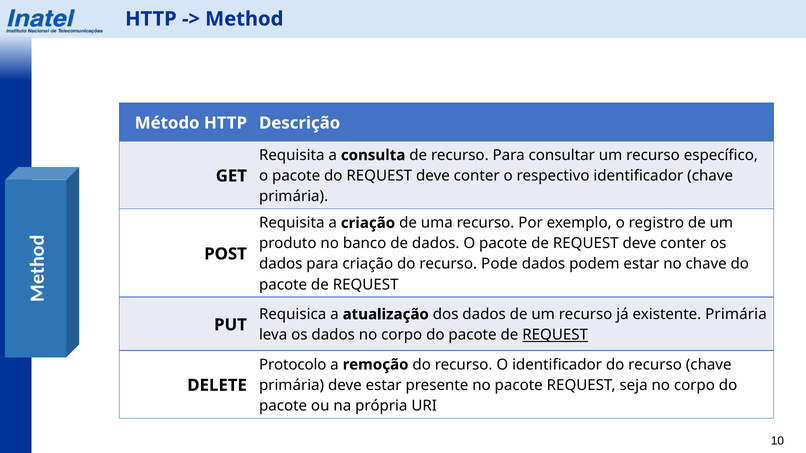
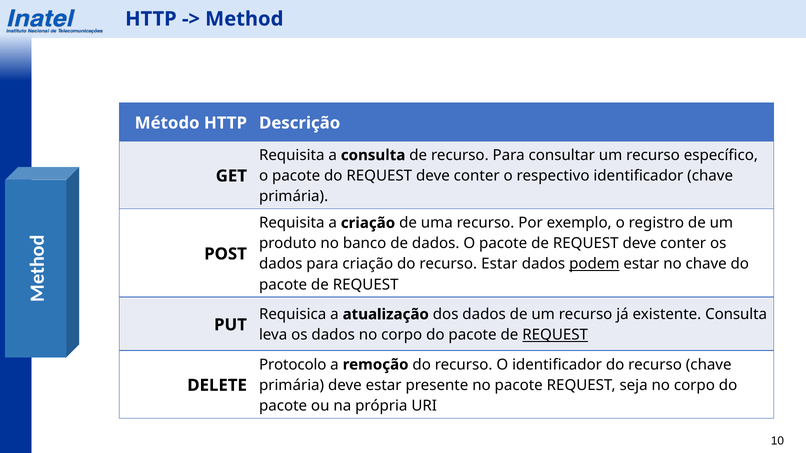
recurso Pode: Pode -> Estar
podem underline: none -> present
existente Primária: Primária -> Consulta
